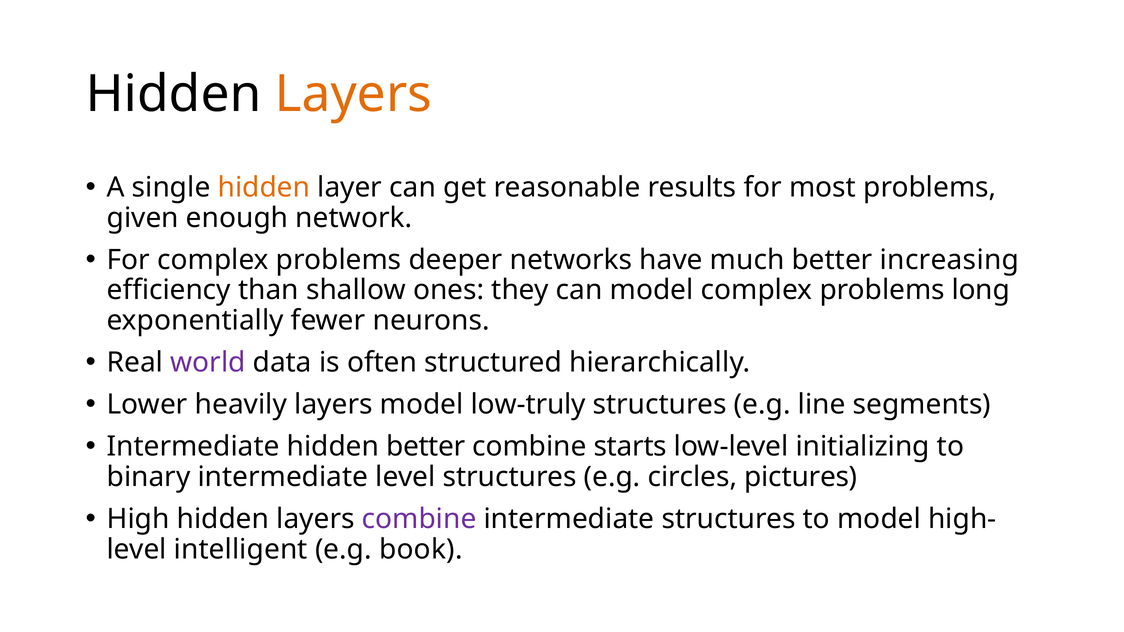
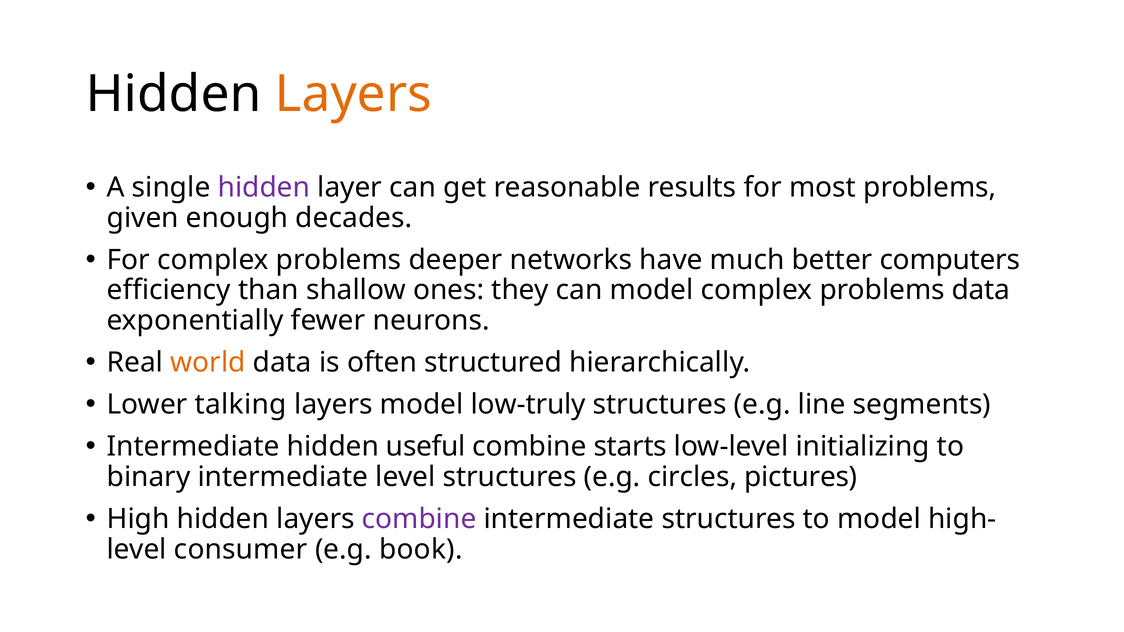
hidden at (264, 188) colour: orange -> purple
network: network -> decades
increasing: increasing -> computers
problems long: long -> data
world colour: purple -> orange
heavily: heavily -> talking
hidden better: better -> useful
intelligent: intelligent -> consumer
